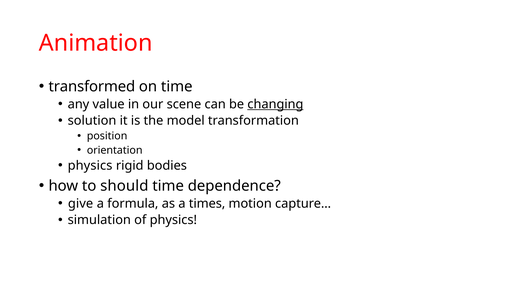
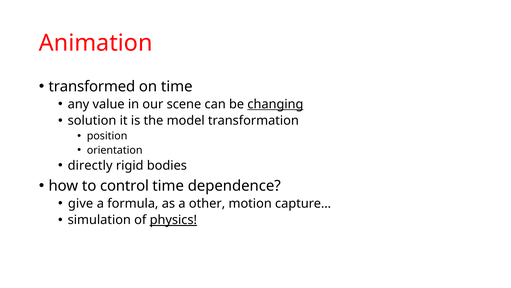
physics at (90, 165): physics -> directly
should: should -> control
times: times -> other
physics at (173, 220) underline: none -> present
